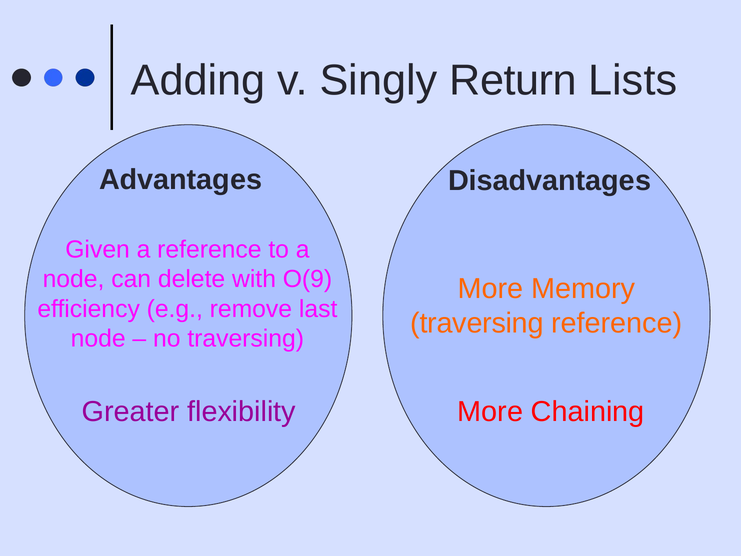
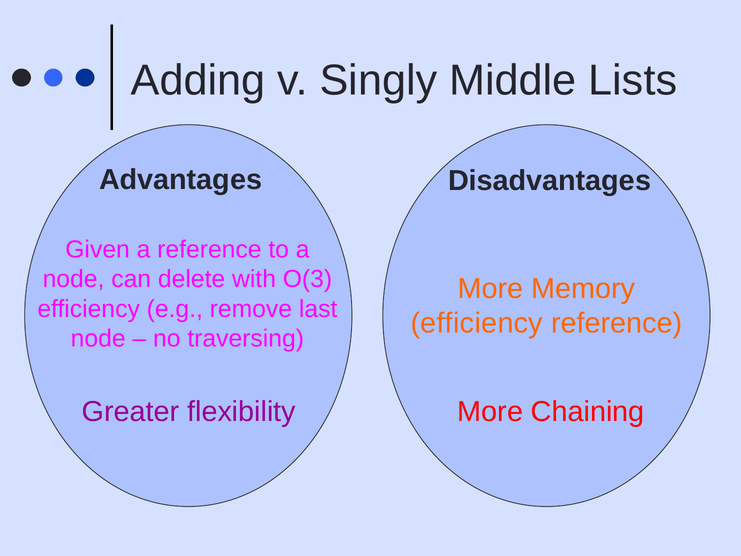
Return: Return -> Middle
O(9: O(9 -> O(3
traversing at (477, 323): traversing -> efficiency
